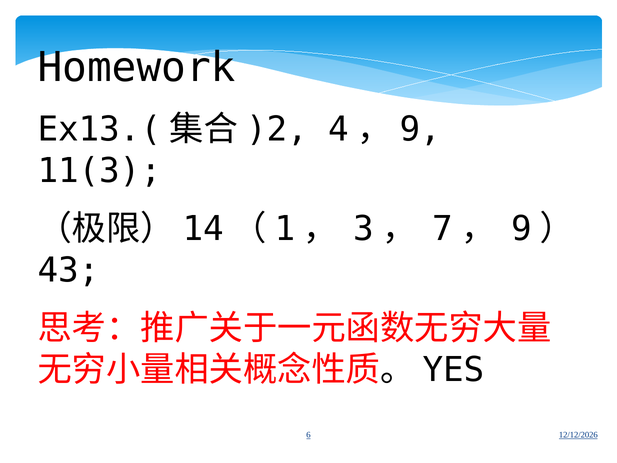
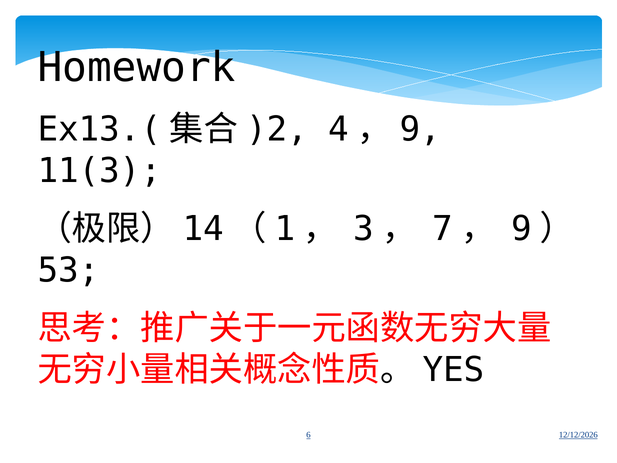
43: 43 -> 53
